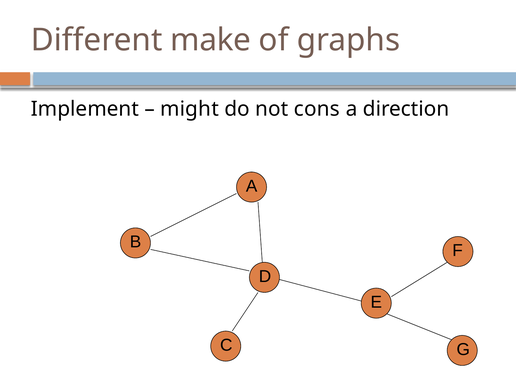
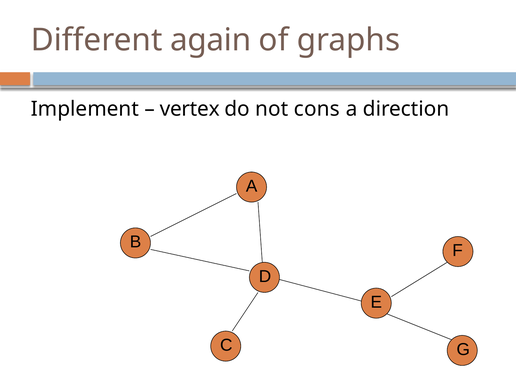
make: make -> again
might: might -> vertex
